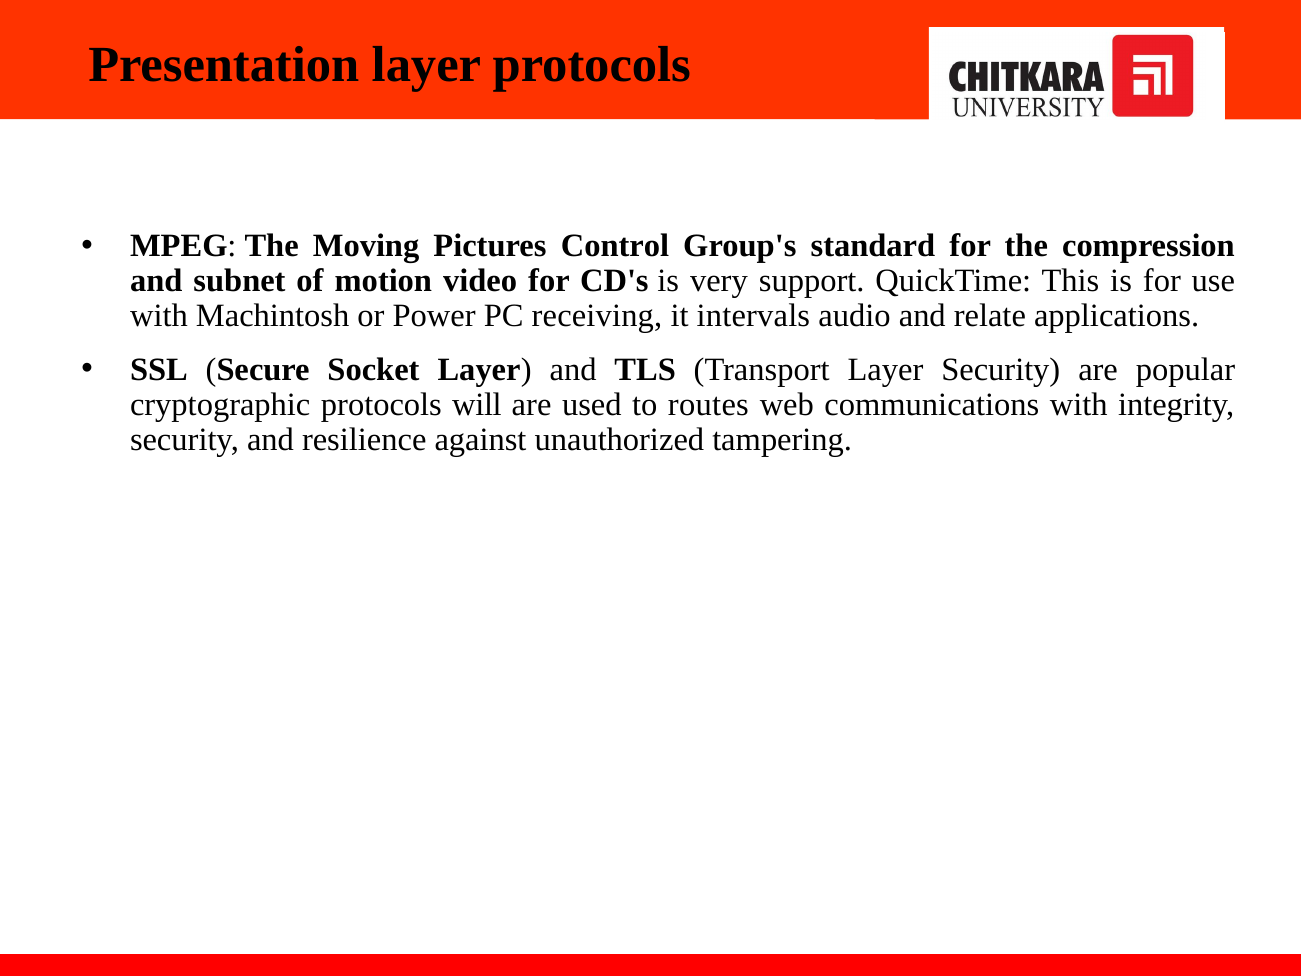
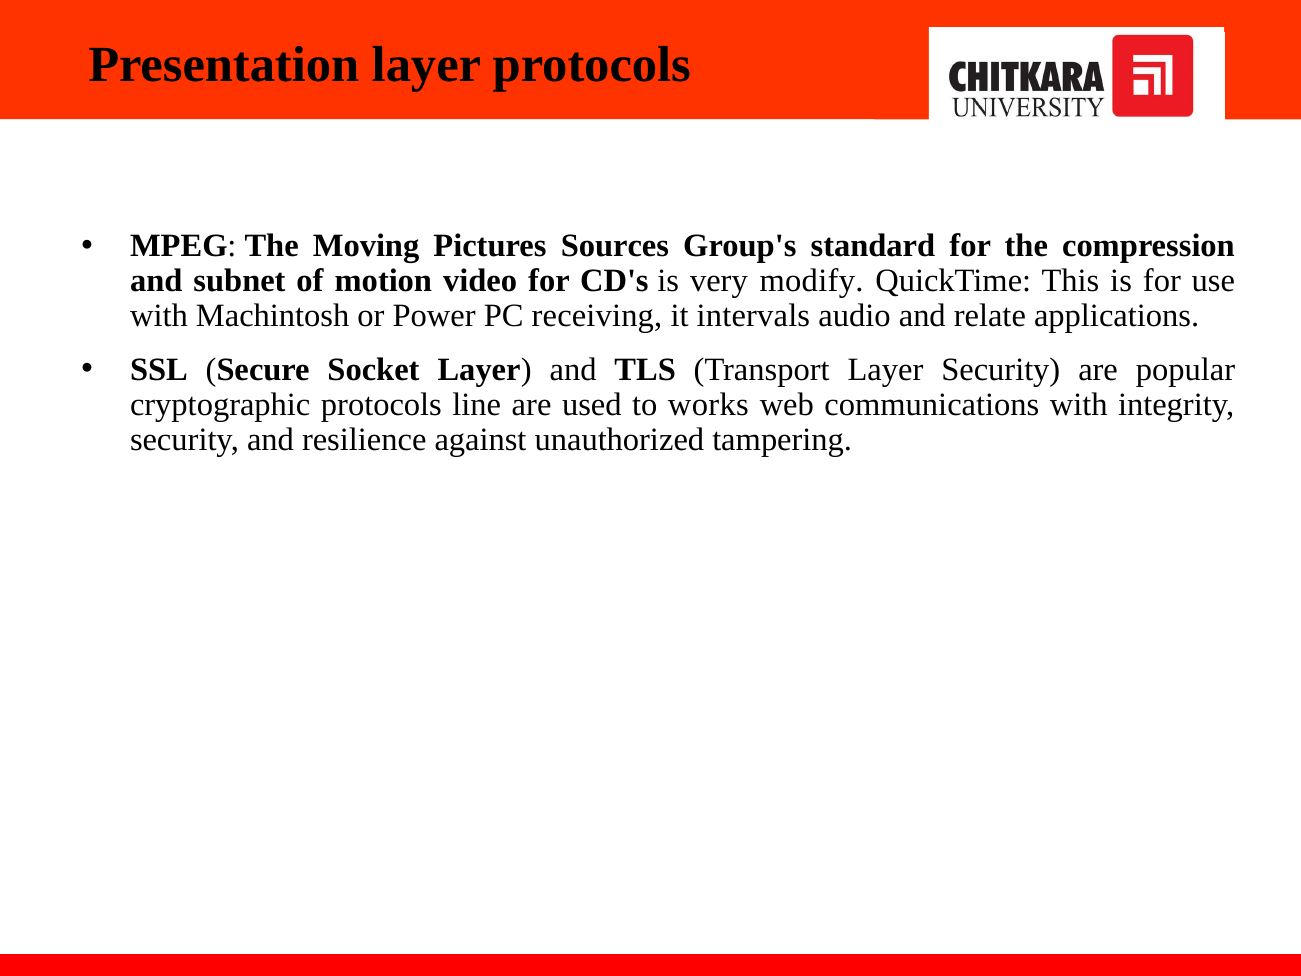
Control: Control -> Sources
support: support -> modify
will: will -> line
routes: routes -> works
